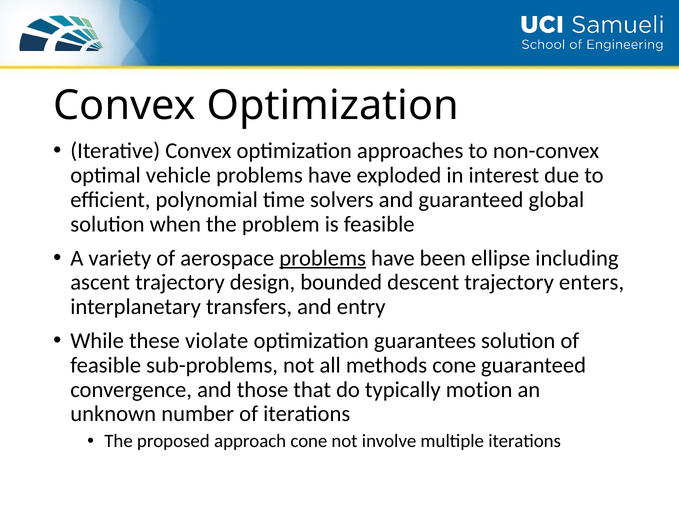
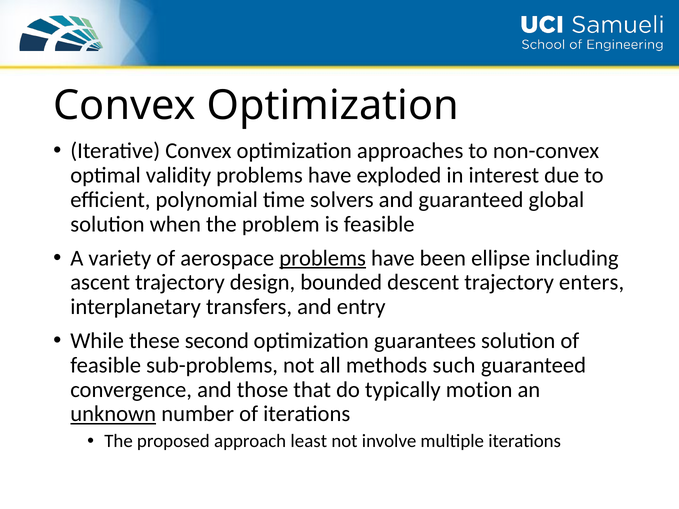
vehicle: vehicle -> validity
violate: violate -> second
methods cone: cone -> such
unknown underline: none -> present
approach cone: cone -> least
